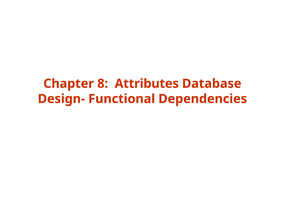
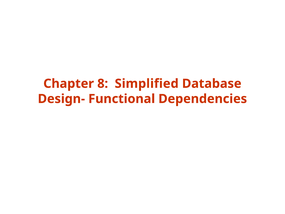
Attributes: Attributes -> Simplified
